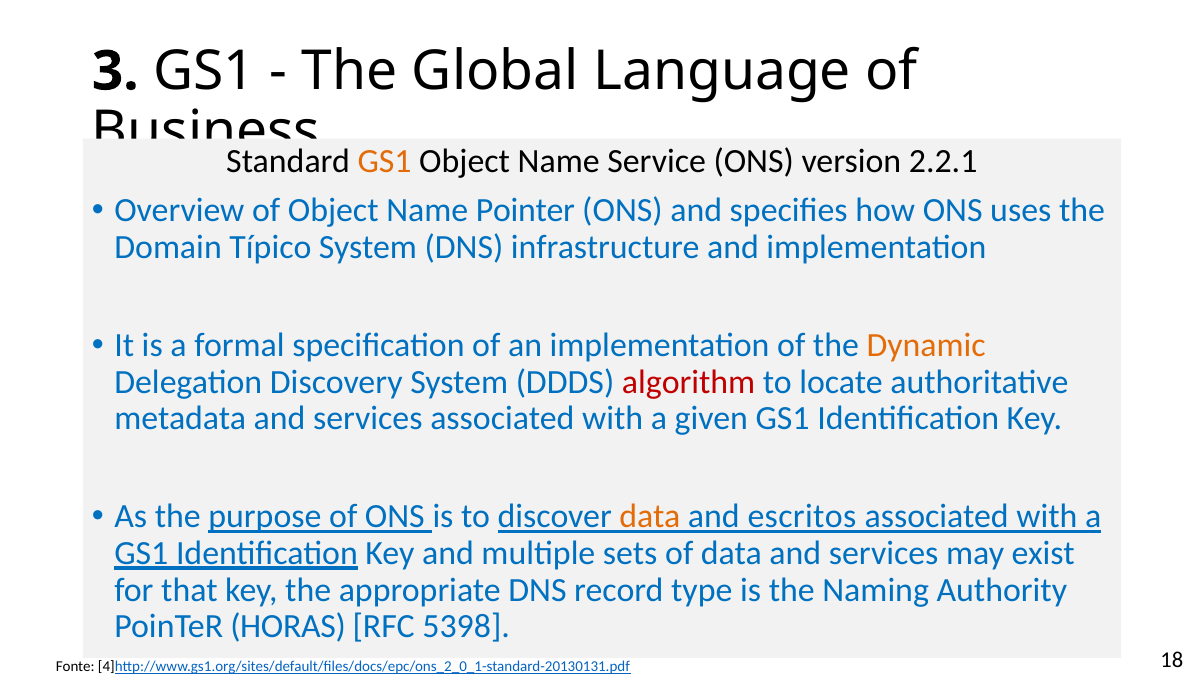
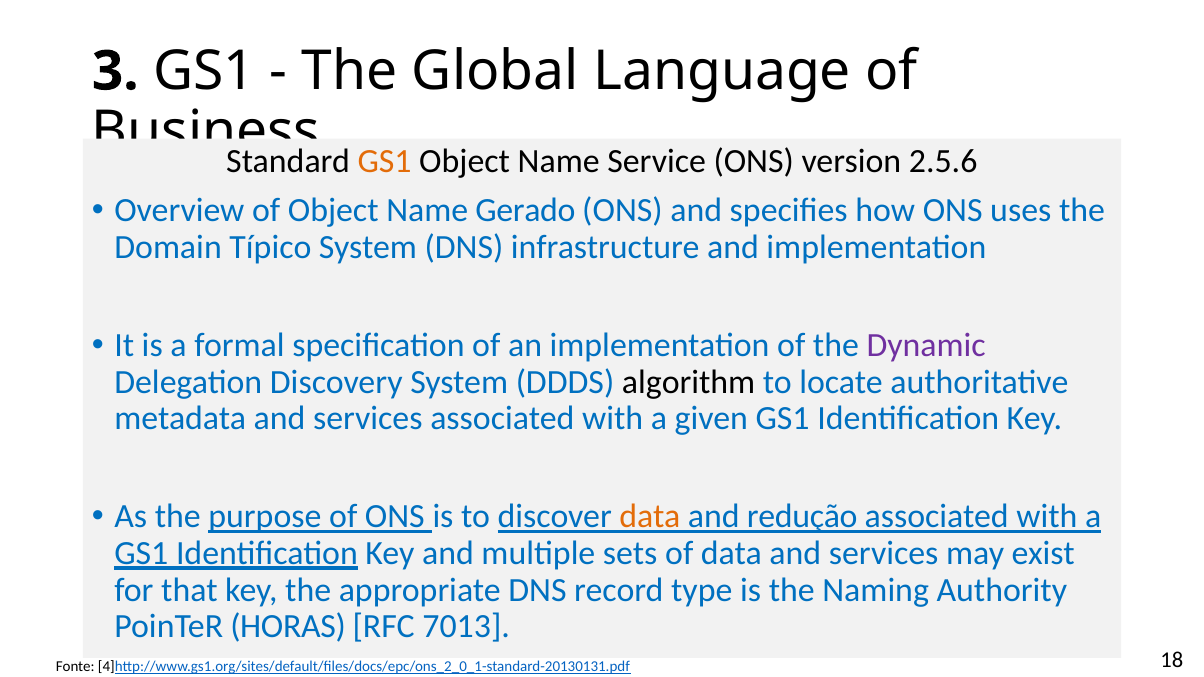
2.2.1: 2.2.1 -> 2.5.6
Name Pointer: Pointer -> Gerado
Dynamic colour: orange -> purple
algorithm colour: red -> black
escritos: escritos -> redução
5398: 5398 -> 7013
